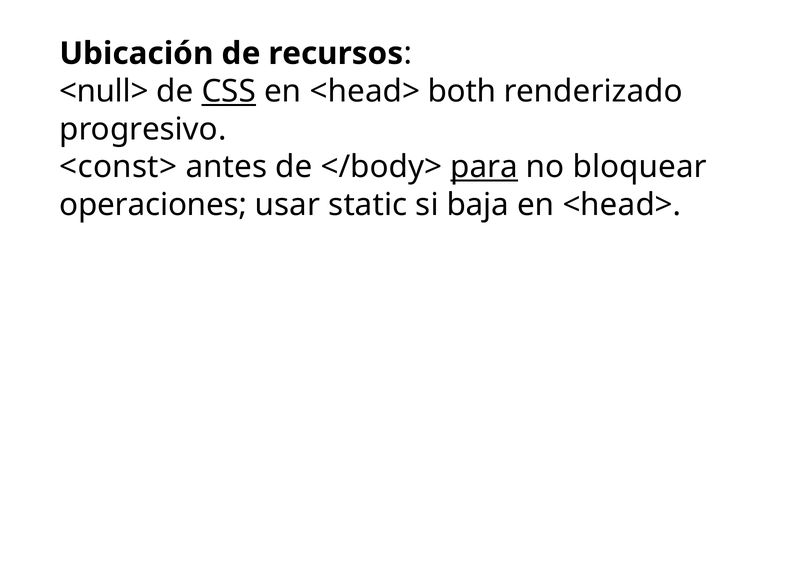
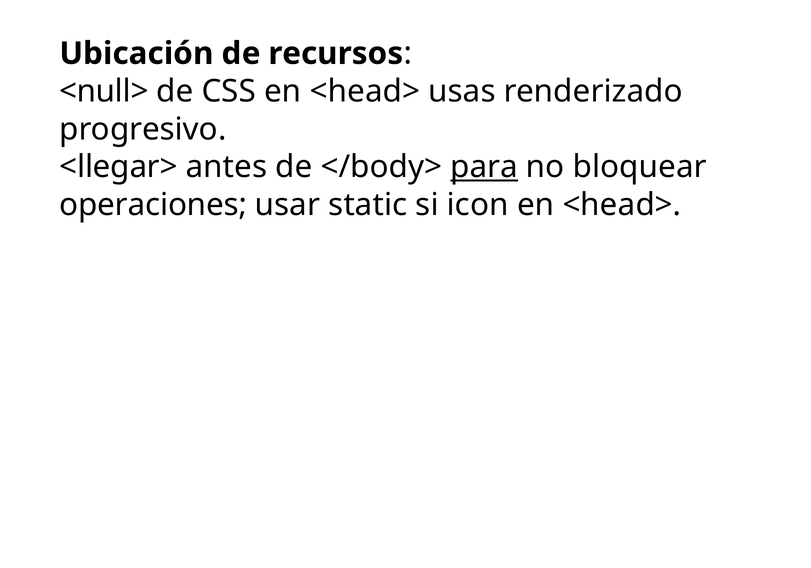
CSS underline: present -> none
both: both -> usas
<const>: <const> -> <llegar>
baja: baja -> icon
